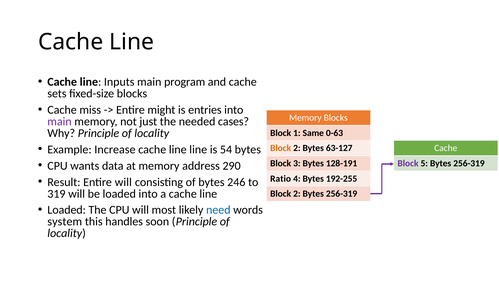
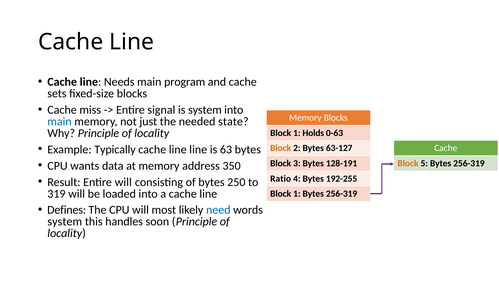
Inputs: Inputs -> Needs
might: might -> signal
is entries: entries -> system
main at (60, 121) colour: purple -> blue
cases: cases -> state
Same: Same -> Holds
Increase: Increase -> Typically
54: 54 -> 63
290: 290 -> 350
Block at (408, 163) colour: purple -> orange
246: 246 -> 250
2 at (297, 194): 2 -> 1
Loaded at (67, 210): Loaded -> Defines
